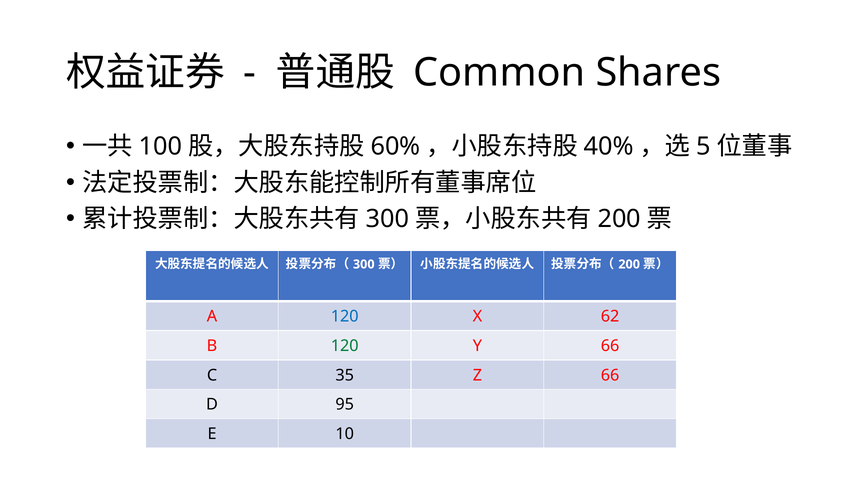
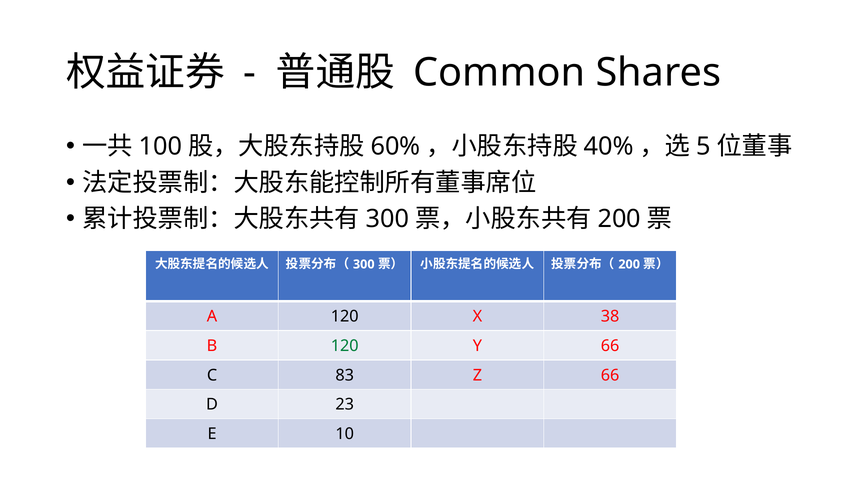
120 at (345, 316) colour: blue -> black
62: 62 -> 38
35: 35 -> 83
95: 95 -> 23
